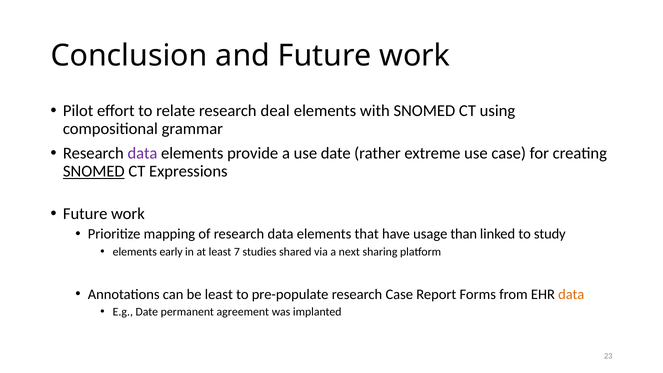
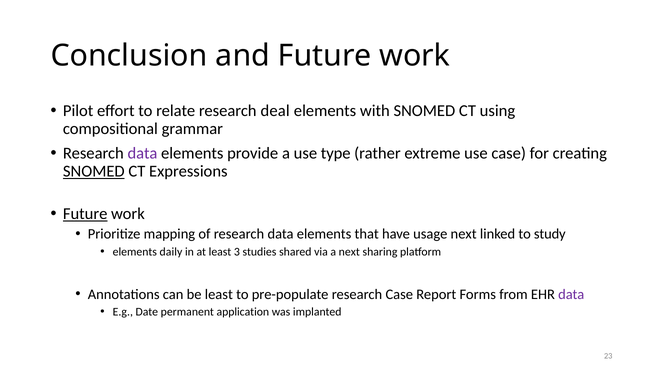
use date: date -> type
Future at (85, 214) underline: none -> present
usage than: than -> next
early: early -> daily
7: 7 -> 3
data at (571, 294) colour: orange -> purple
agreement: agreement -> application
